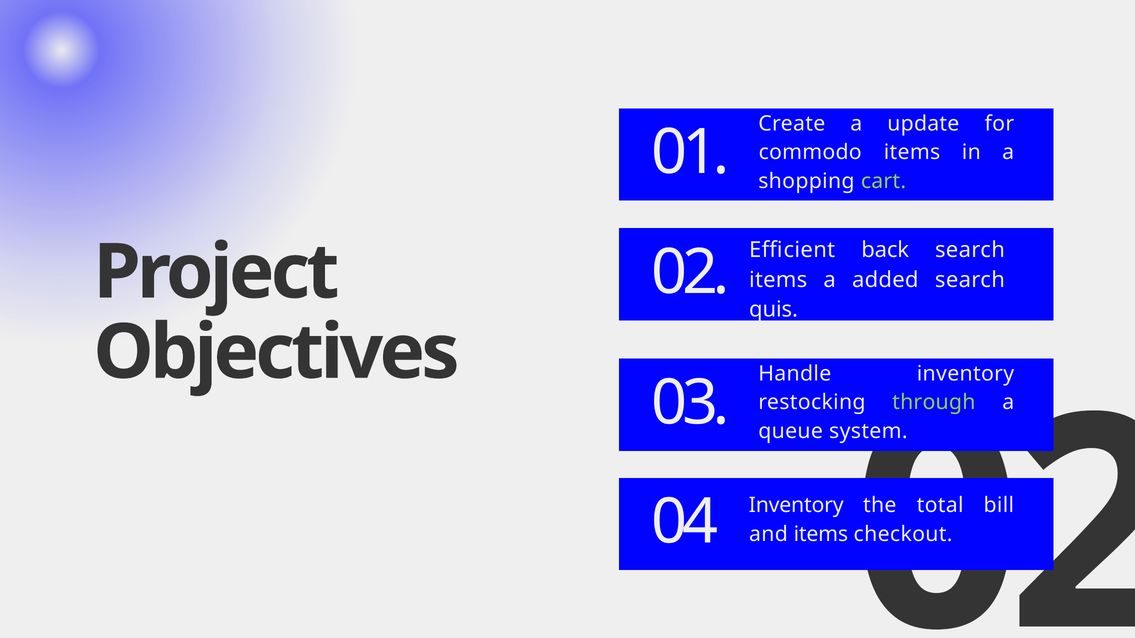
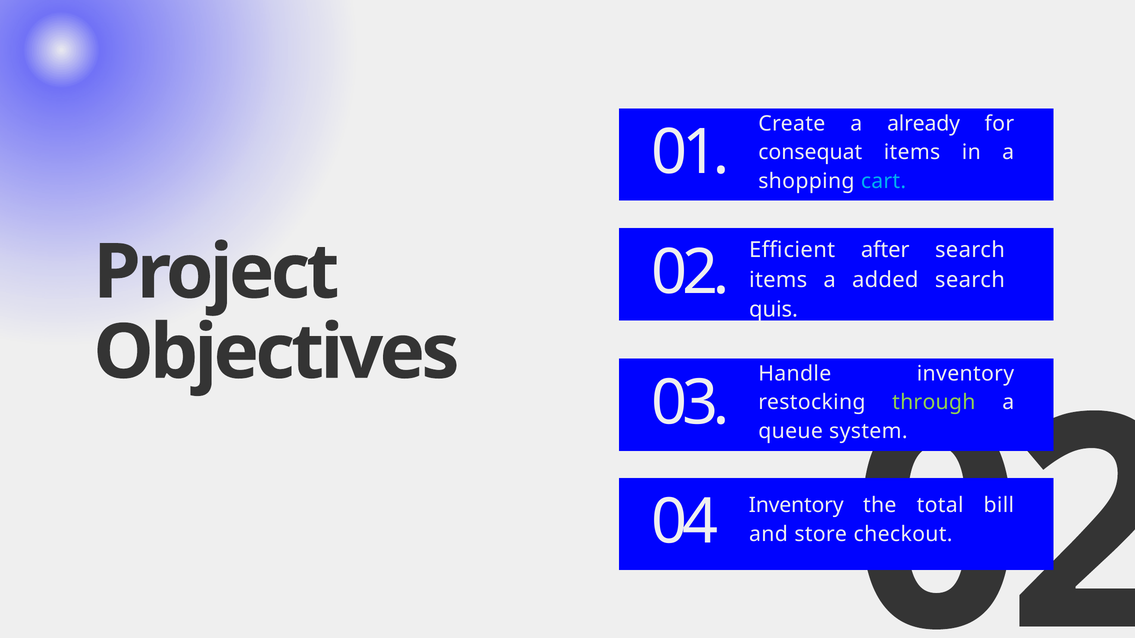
update: update -> already
commodo: commodo -> consequat
cart colour: light green -> light blue
back: back -> after
and items: items -> store
